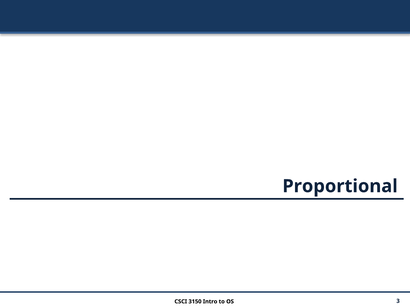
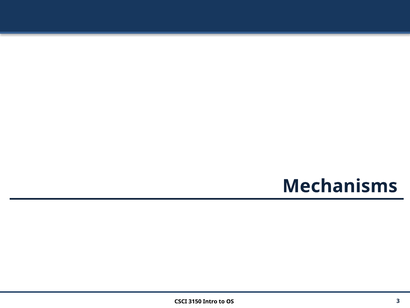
Proportional: Proportional -> Mechanisms
